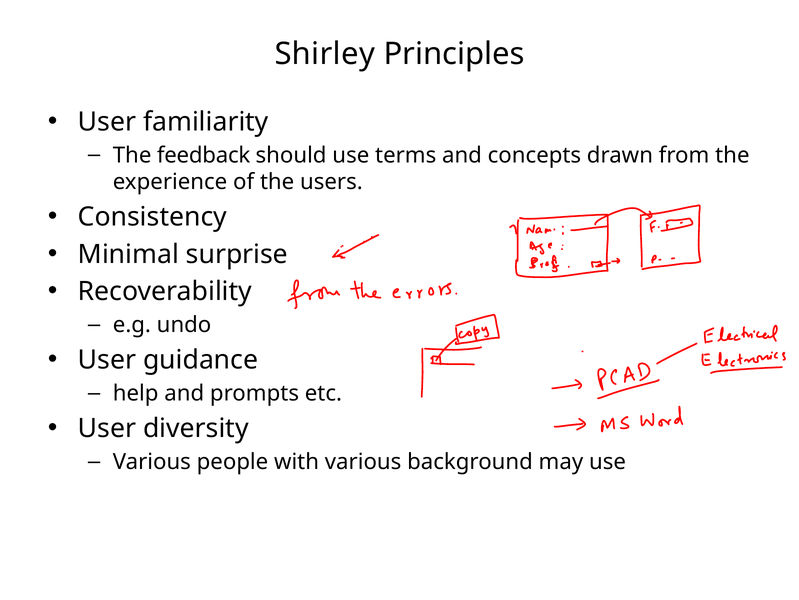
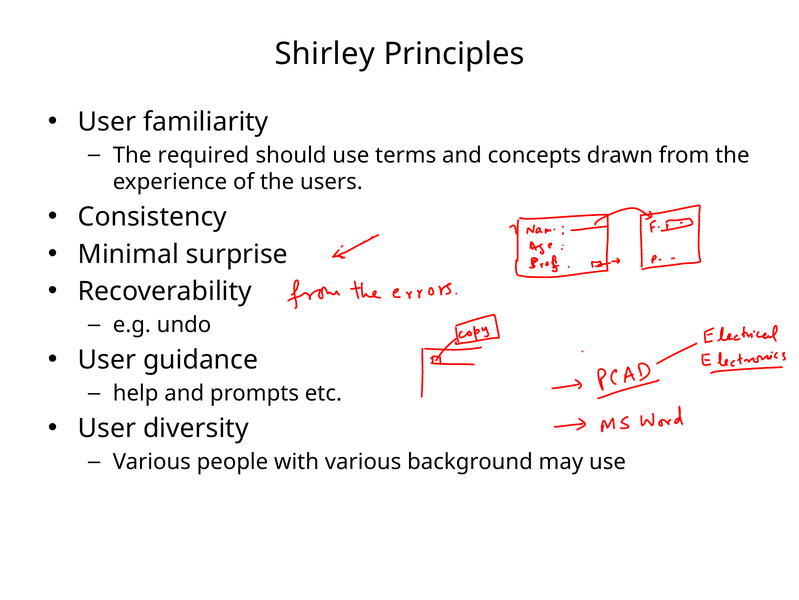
feedback: feedback -> required
